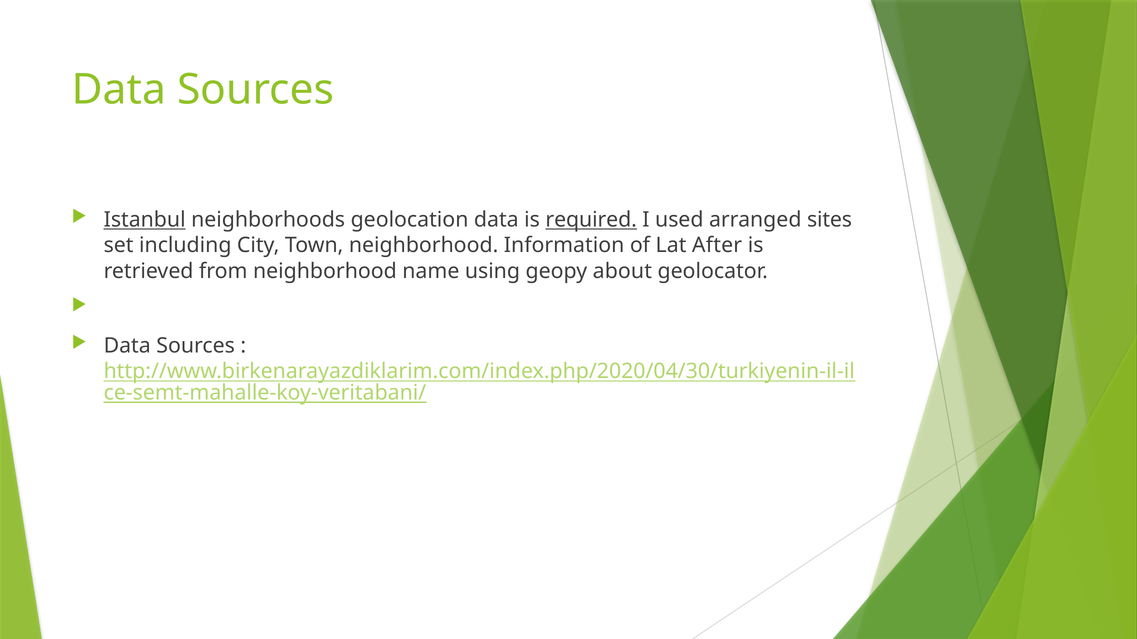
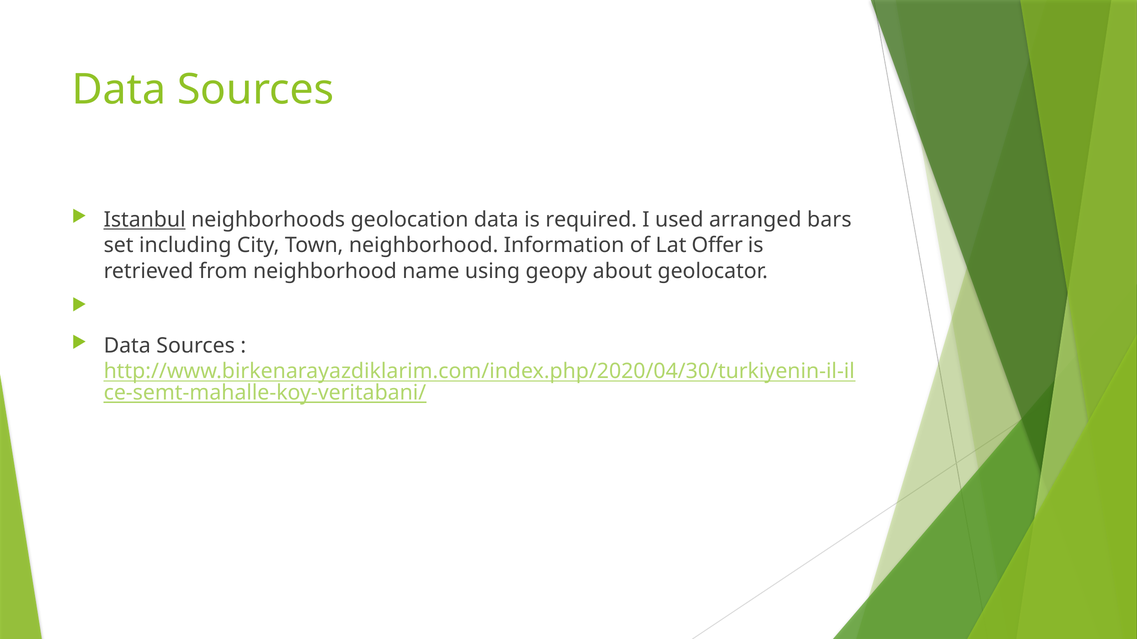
required underline: present -> none
sites: sites -> bars
After: After -> Offer
